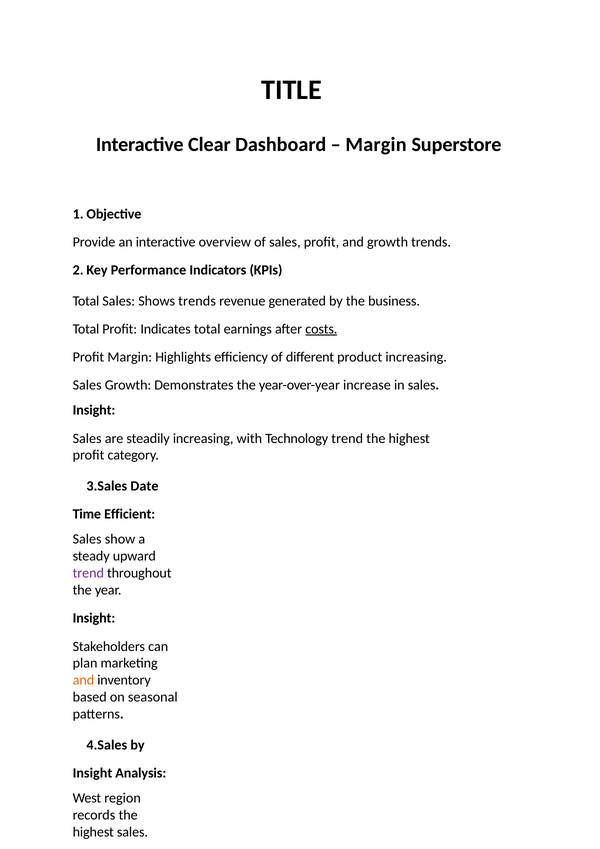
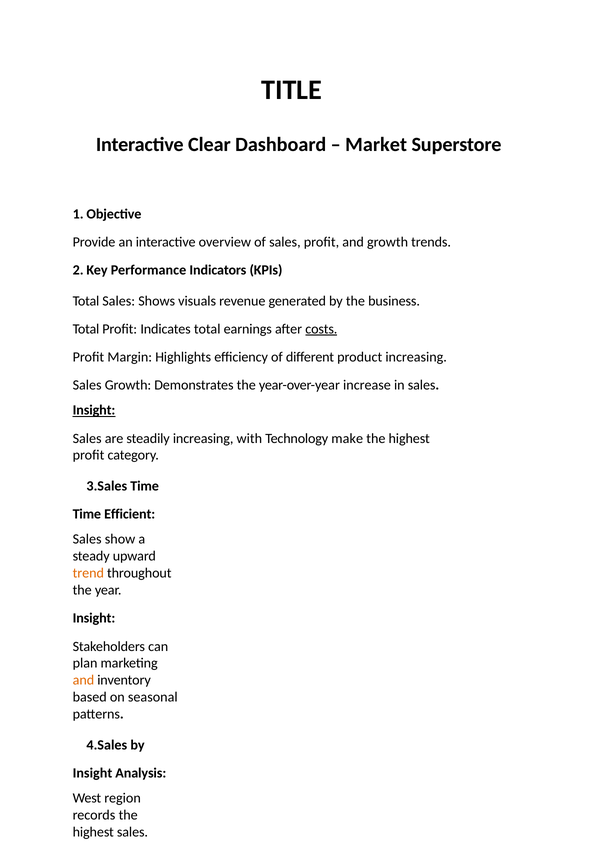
Margin at (376, 145): Margin -> Market
Shows trends: trends -> visuals
Insight at (94, 410) underline: none -> present
Technology trend: trend -> make
Date at (144, 486): Date -> Time
trend at (88, 573) colour: purple -> orange
